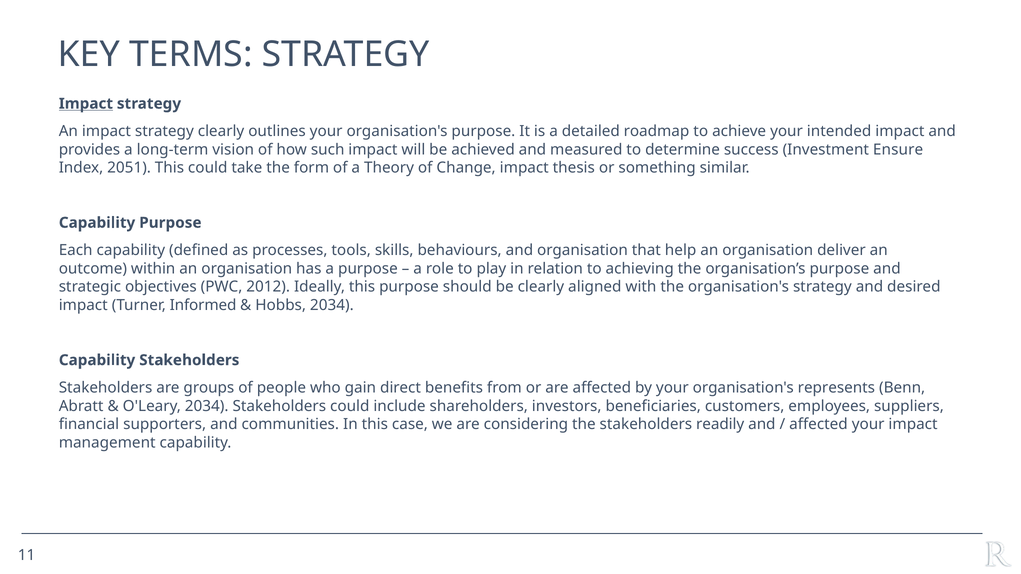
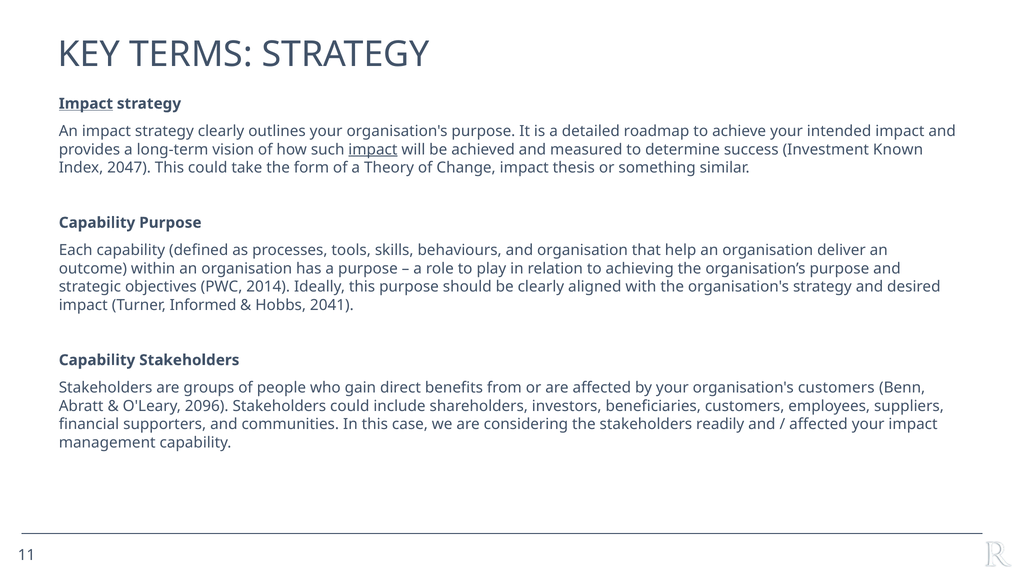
impact at (373, 150) underline: none -> present
Ensure: Ensure -> Known
2051: 2051 -> 2047
2012: 2012 -> 2014
Hobbs 2034: 2034 -> 2041
organisation's represents: represents -> customers
O'Leary 2034: 2034 -> 2096
